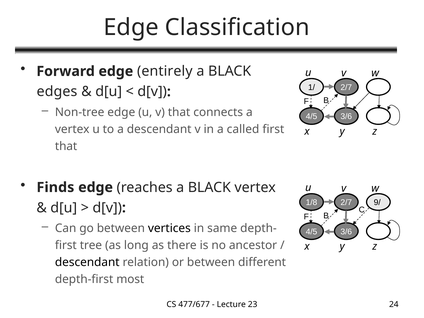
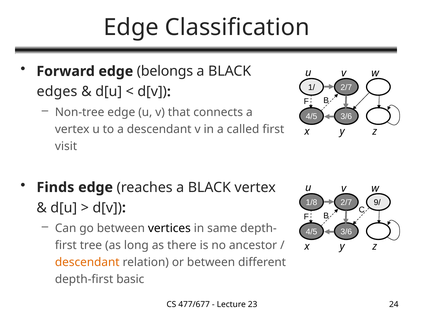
entirely: entirely -> belongs
that at (66, 146): that -> visit
descendant at (87, 262) colour: black -> orange
most: most -> basic
